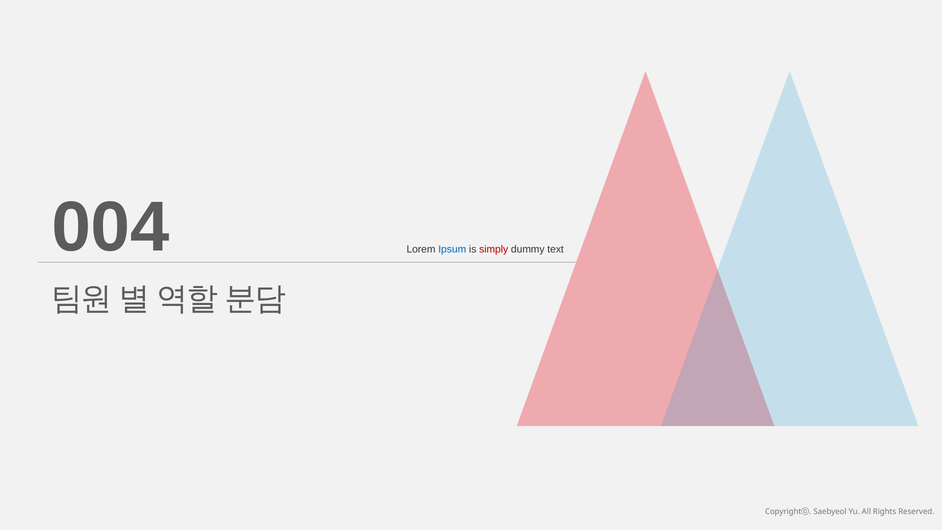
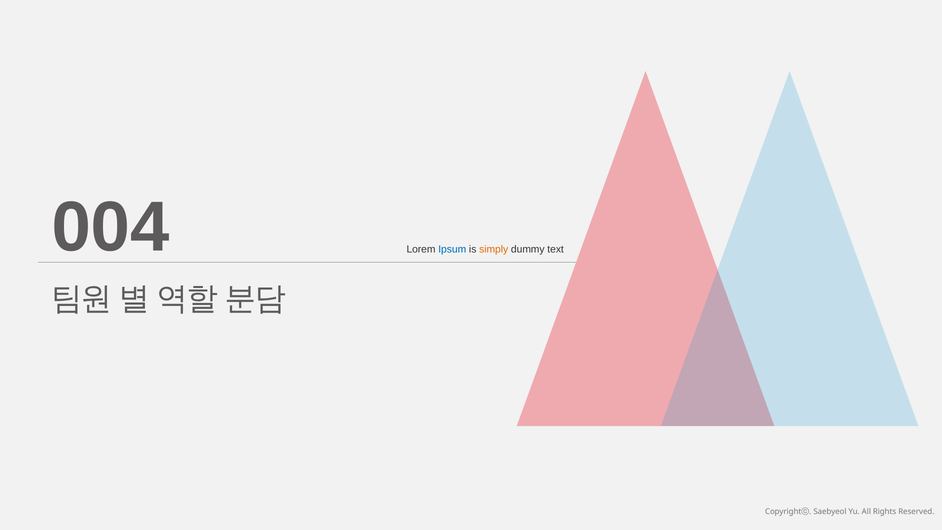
simply colour: red -> orange
